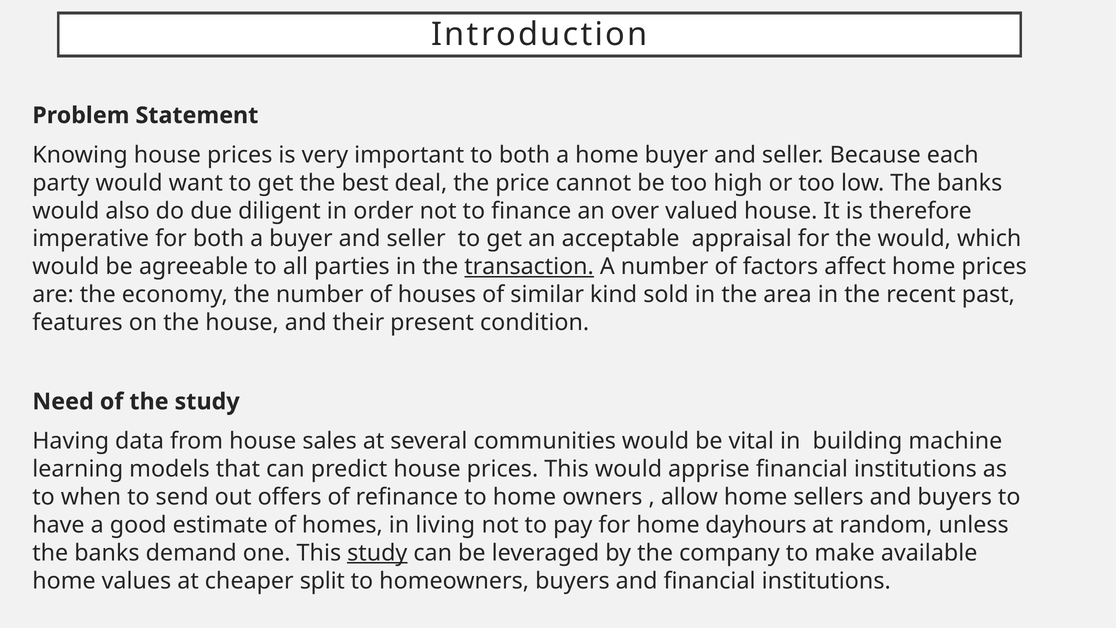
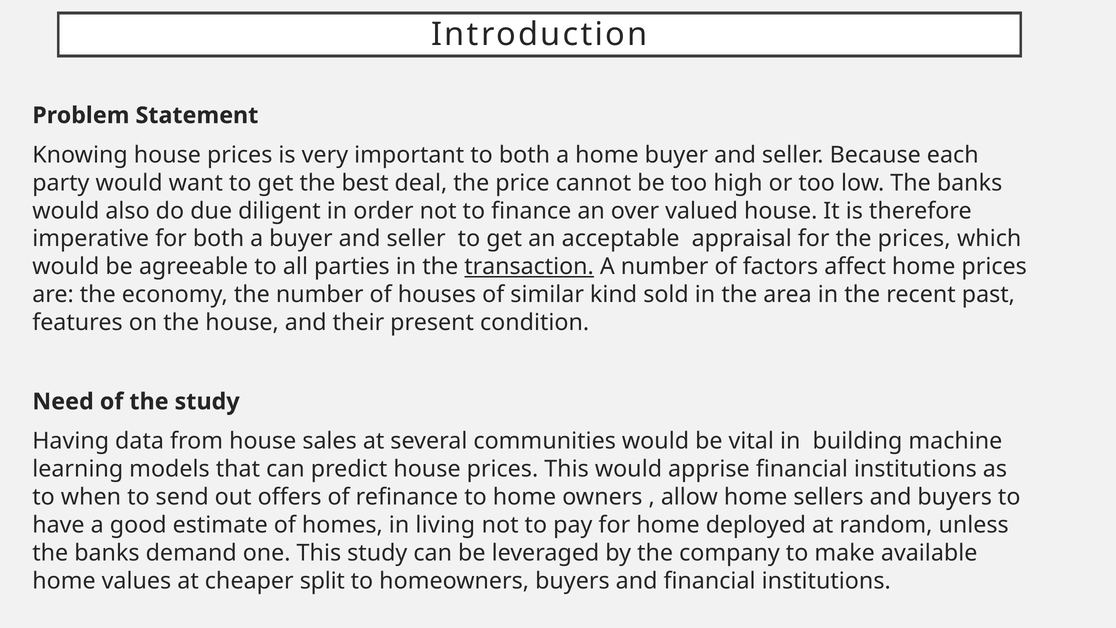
the would: would -> prices
dayhours: dayhours -> deployed
study at (377, 553) underline: present -> none
